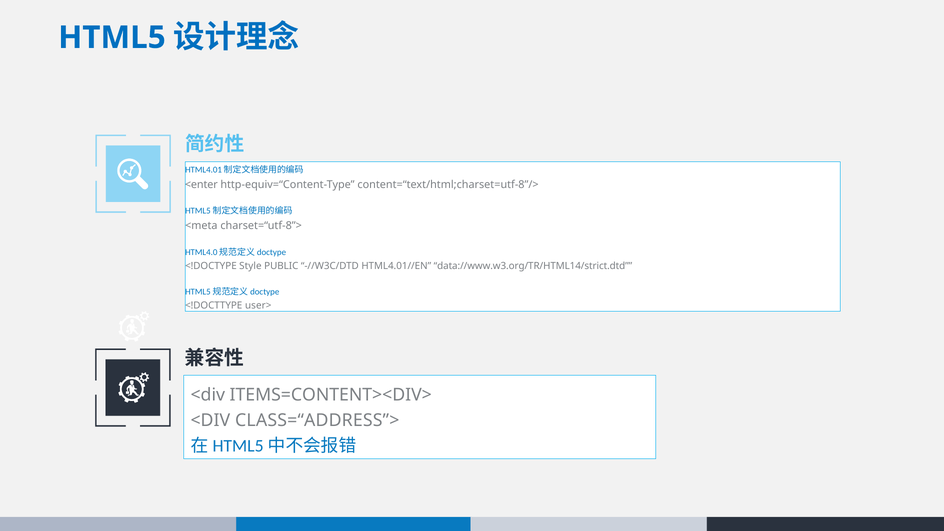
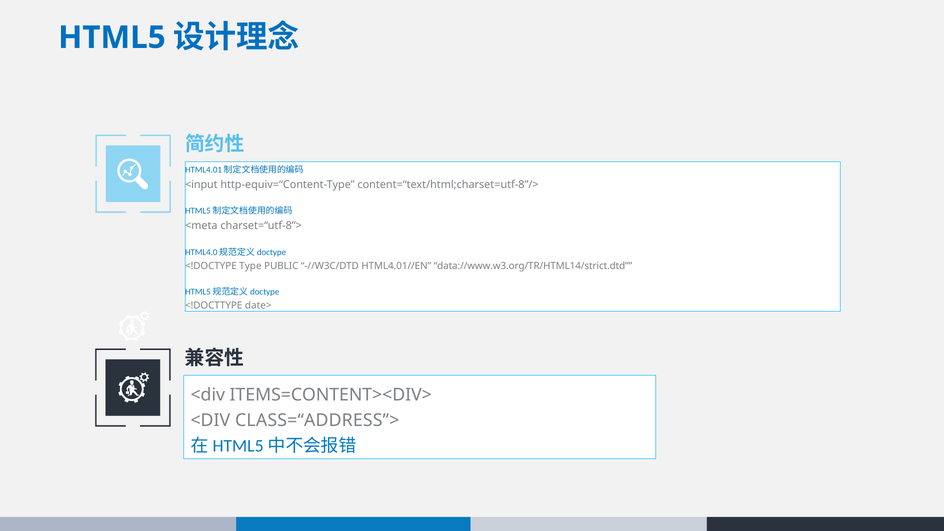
<enter: <enter -> <input
Style: Style -> Type
user>: user> -> date>
